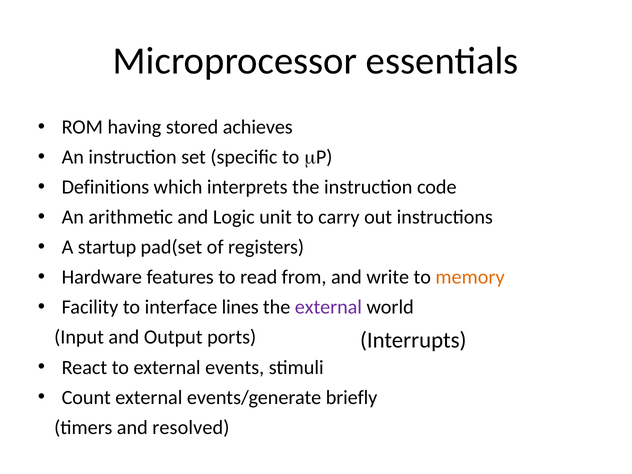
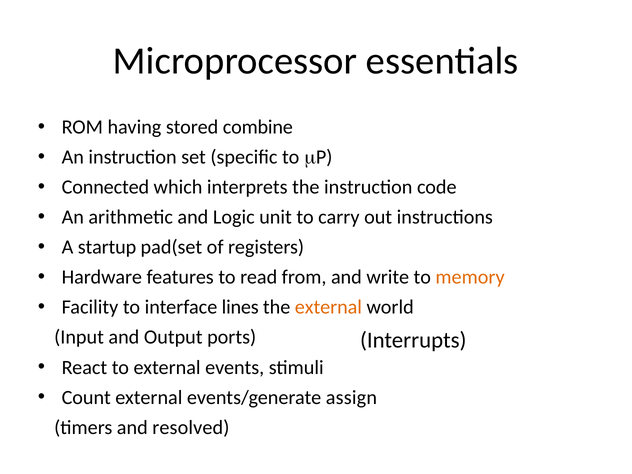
achieves: achieves -> combine
Definitions: Definitions -> Connected
external at (328, 307) colour: purple -> orange
briefly: briefly -> assign
